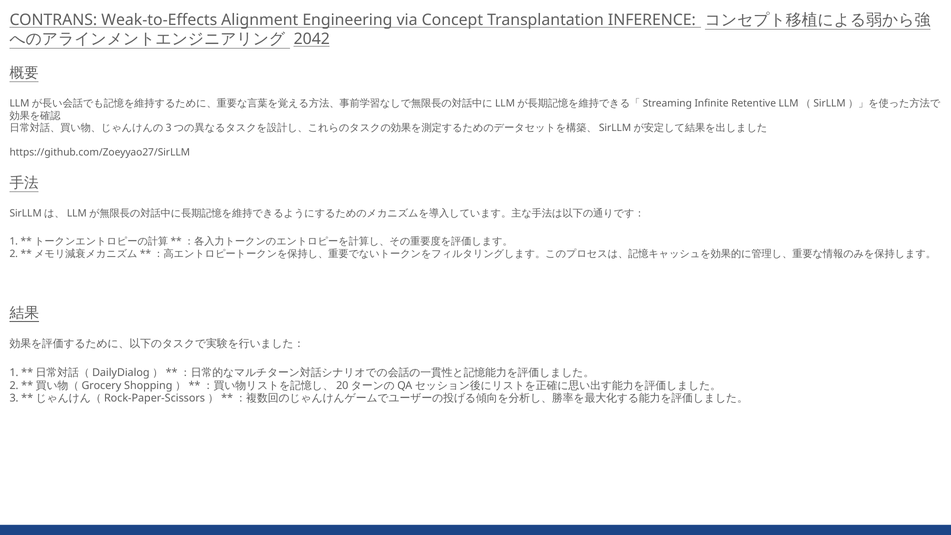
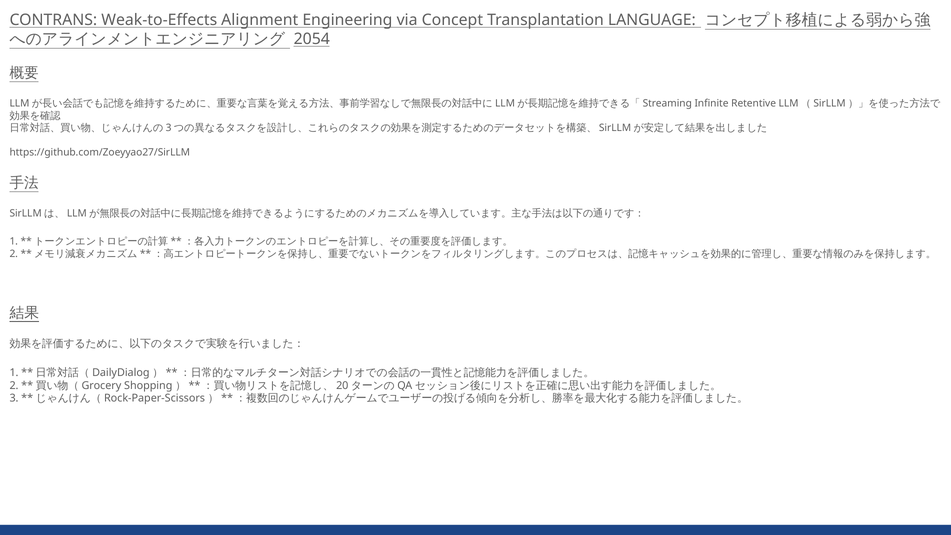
INFERENCE: INFERENCE -> LANGUAGE
2042: 2042 -> 2054
